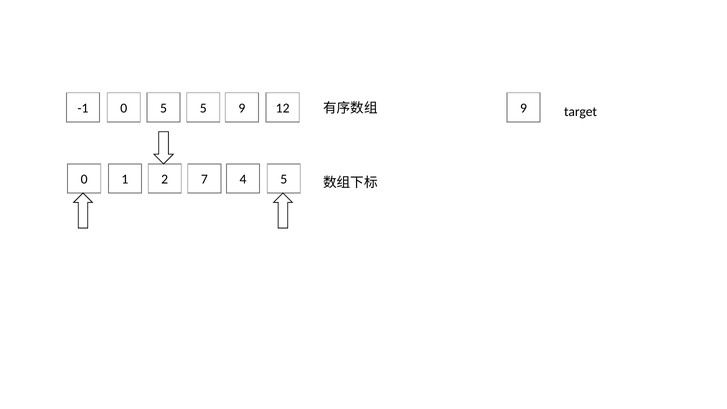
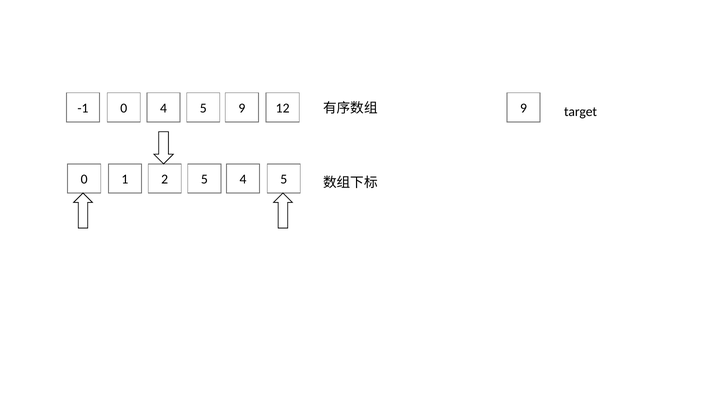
0 5: 5 -> 4
2 7: 7 -> 5
